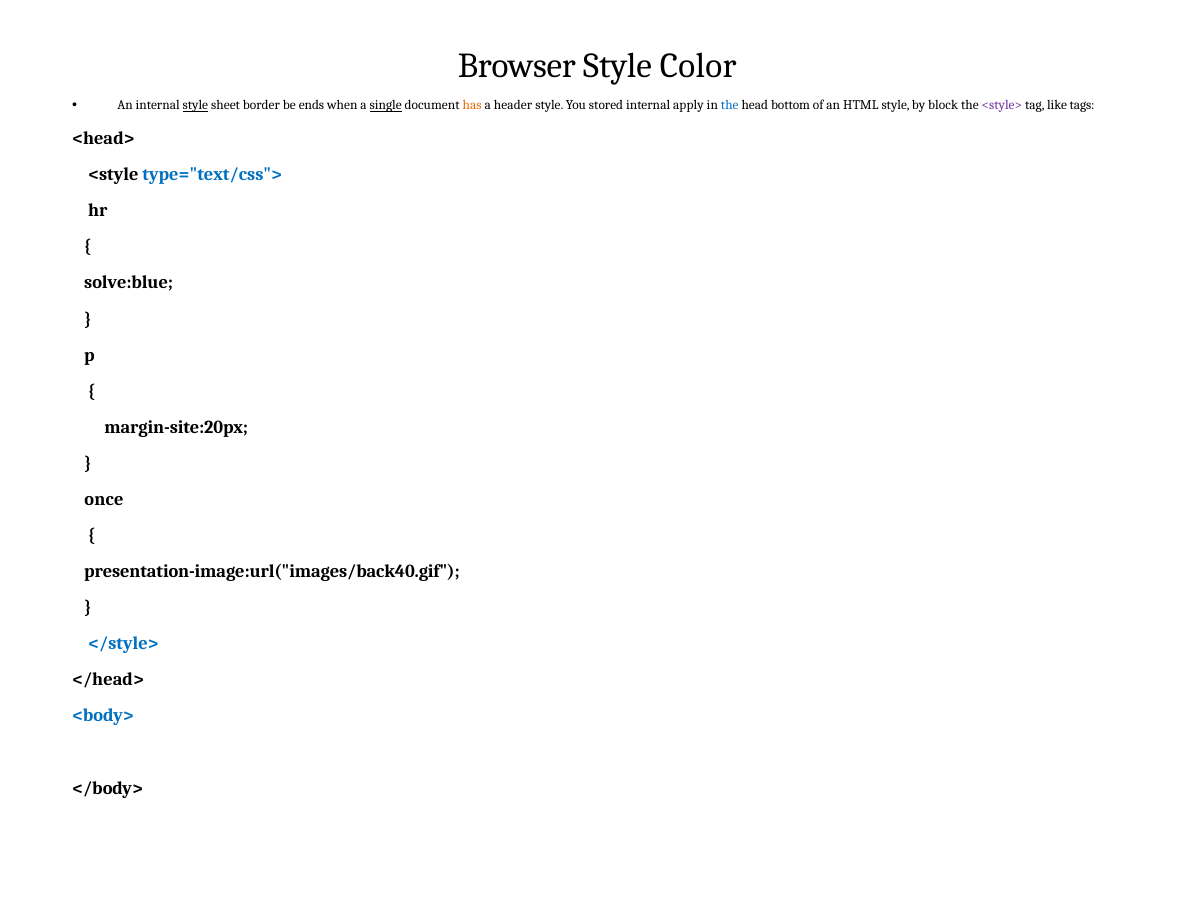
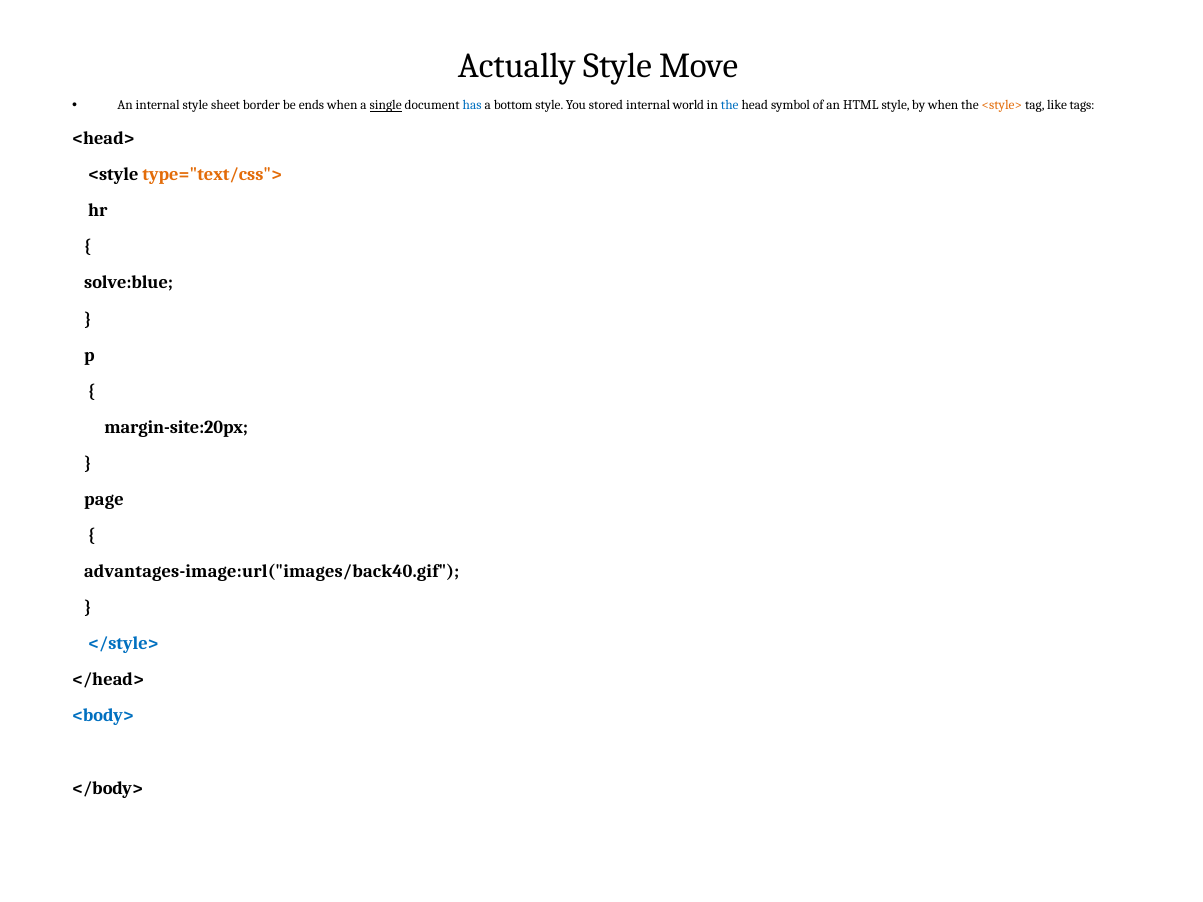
Browser: Browser -> Actually
Color: Color -> Move
style at (195, 105) underline: present -> none
has colour: orange -> blue
header: header -> bottom
apply: apply -> world
bottom: bottom -> symbol
by block: block -> when
<style> colour: purple -> orange
type="text/css"> colour: blue -> orange
once: once -> page
presentation-image:url("images/back40.gif: presentation-image:url("images/back40.gif -> advantages-image:url("images/back40.gif
